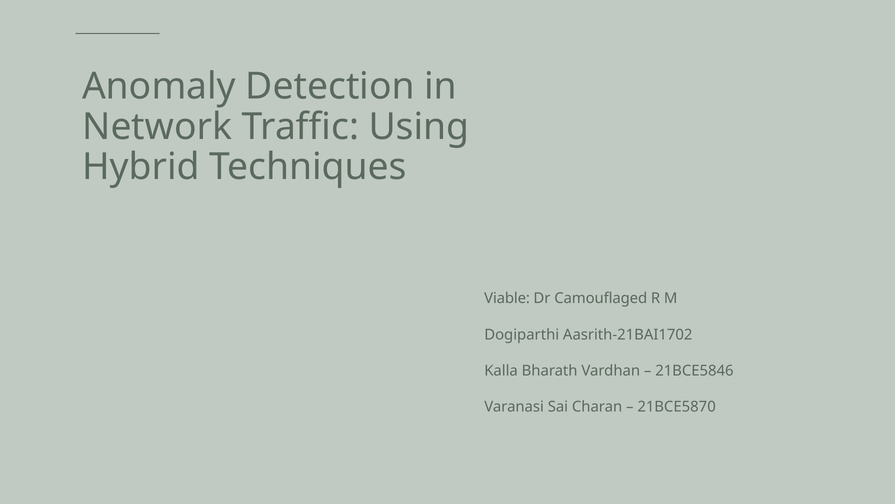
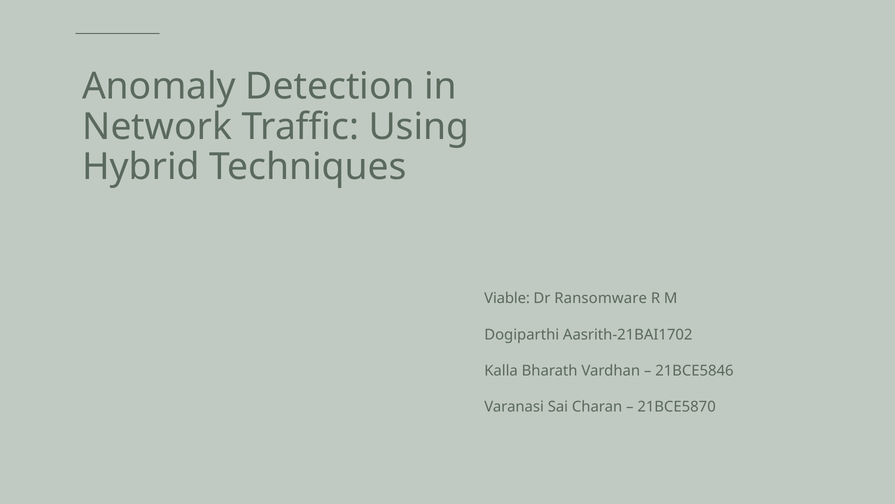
Camouflaged: Camouflaged -> Ransomware
